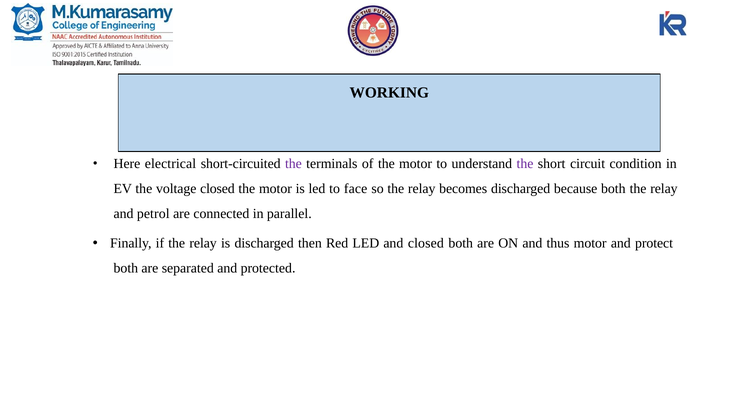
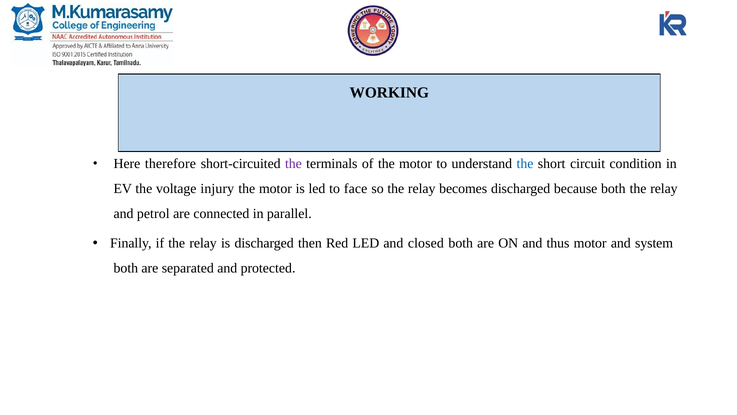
electrical: electrical -> therefore
the at (525, 164) colour: purple -> blue
voltage closed: closed -> injury
protect: protect -> system
